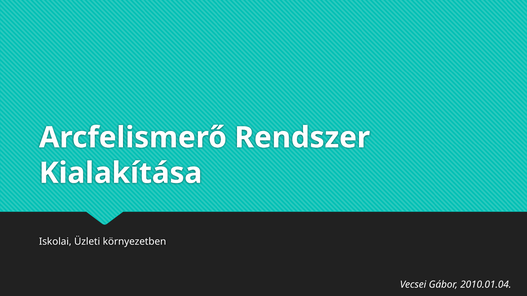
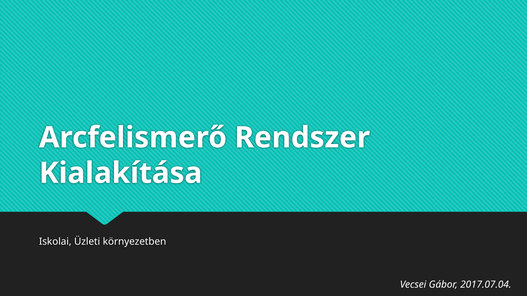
2010.01.04: 2010.01.04 -> 2017.07.04
